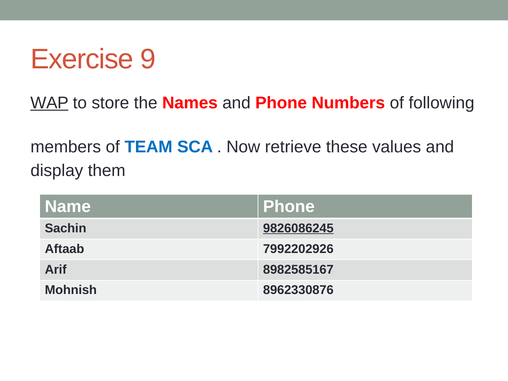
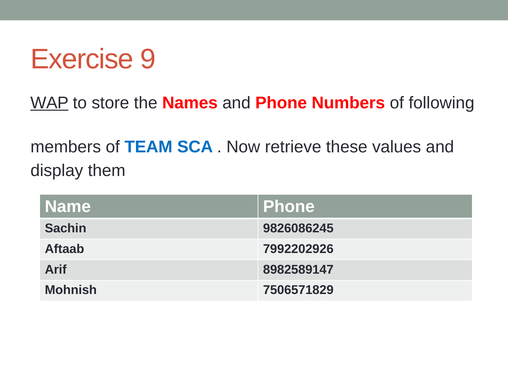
9826086245 underline: present -> none
8982585167: 8982585167 -> 8982589147
8962330876: 8962330876 -> 7506571829
